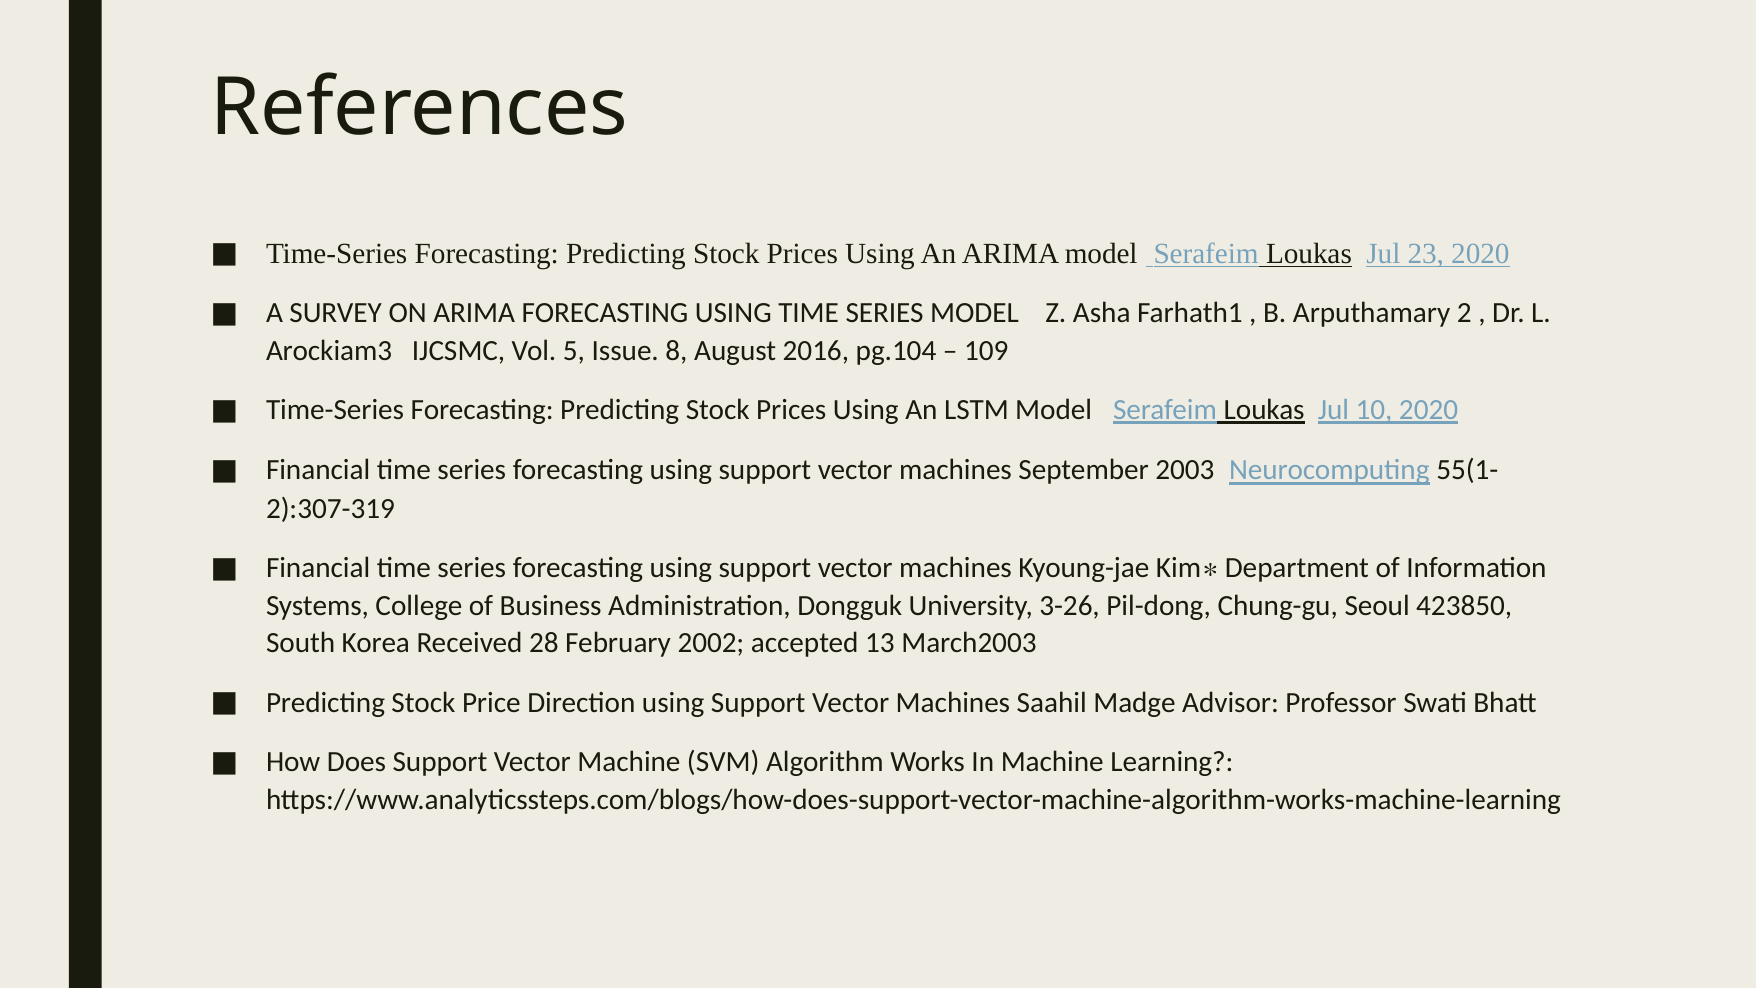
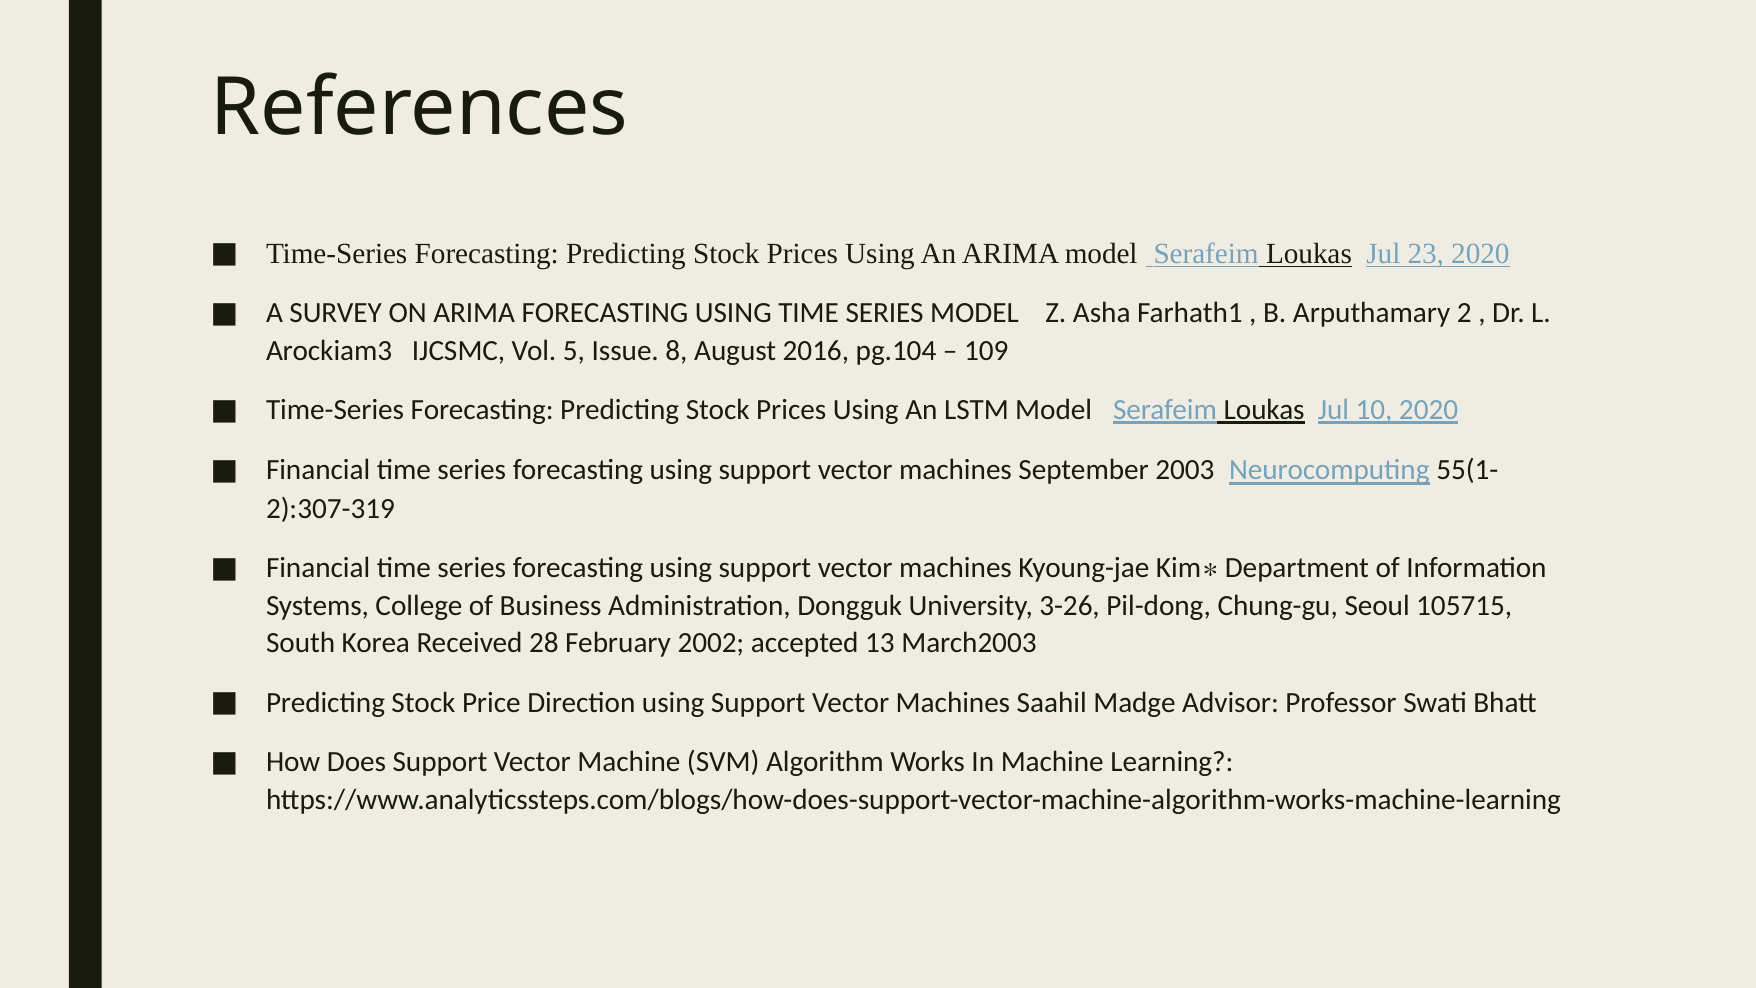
423850: 423850 -> 105715
